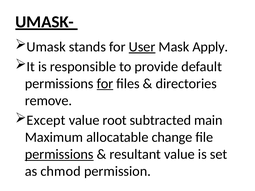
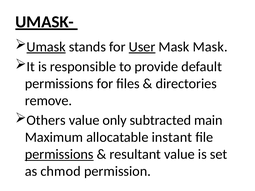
Umask underline: none -> present
Mask Apply: Apply -> Mask
for at (105, 84) underline: present -> none
Except: Except -> Others
root: root -> only
change: change -> instant
